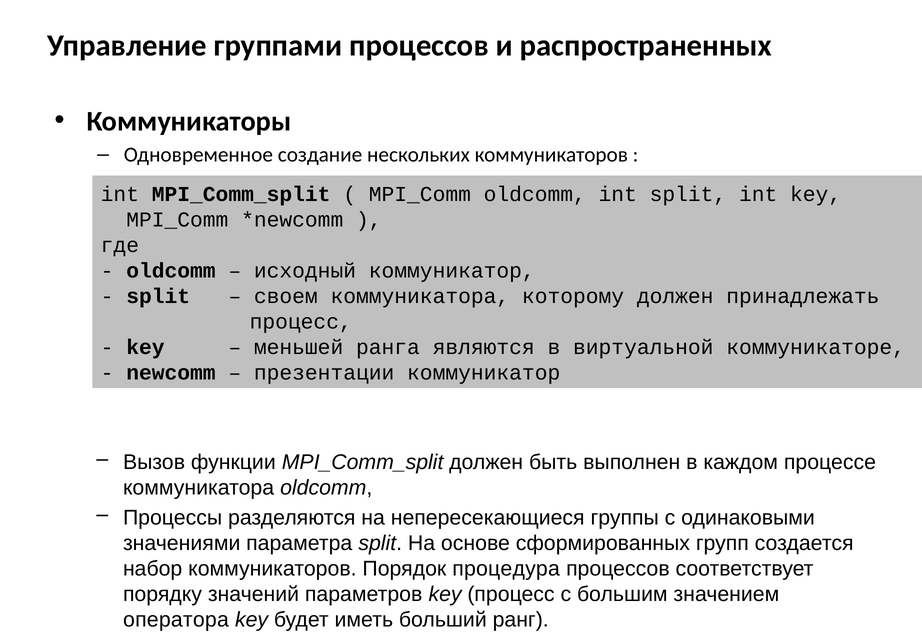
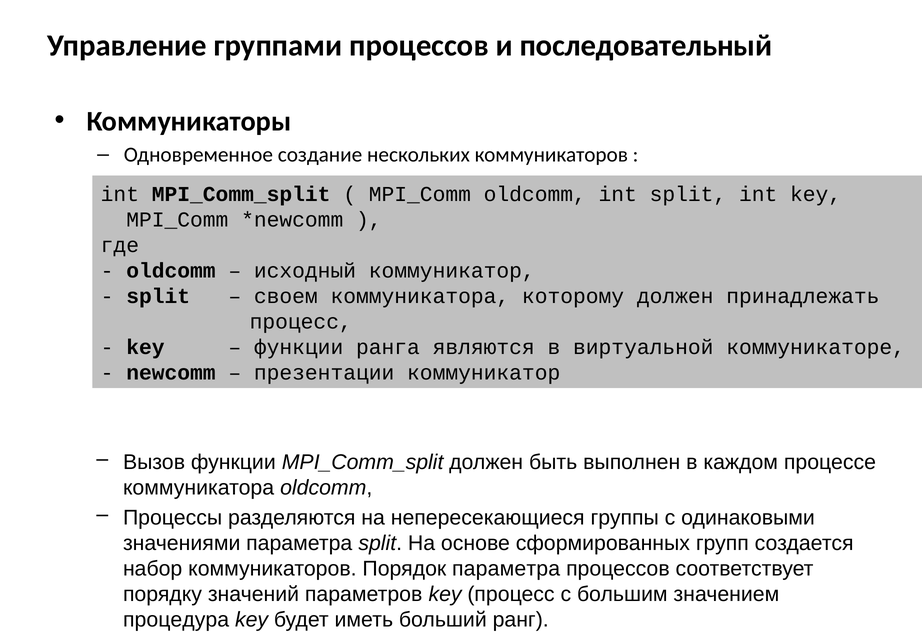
распространенных: распространенных -> последовательный
меньшей at (299, 347): меньшей -> функции
Порядок процедура: процедура -> параметра
оператора: оператора -> процедура
